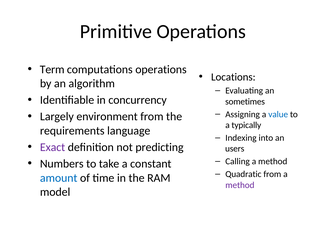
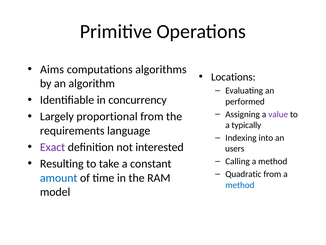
Term: Term -> Aims
computations operations: operations -> algorithms
sometimes: sometimes -> performed
value colour: blue -> purple
environment: environment -> proportional
predicting: predicting -> interested
Numbers: Numbers -> Resulting
method at (240, 185) colour: purple -> blue
